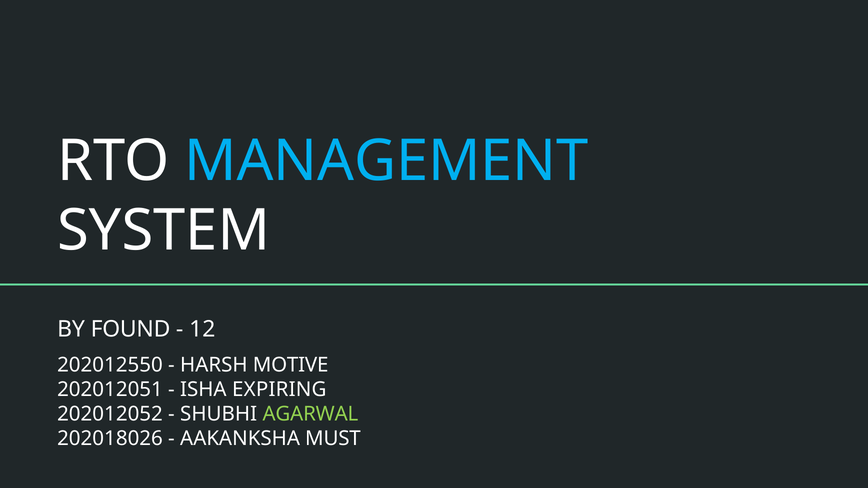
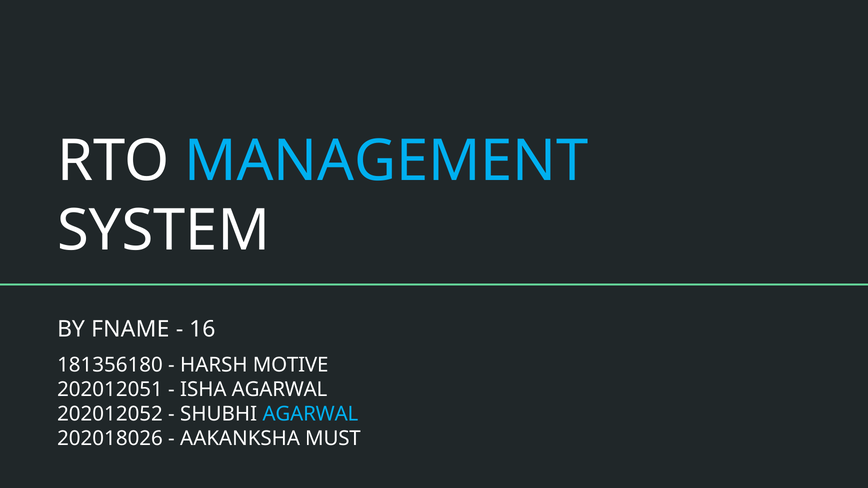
FOUND: FOUND -> FNAME
12: 12 -> 16
202012550: 202012550 -> 181356180
ISHA EXPIRING: EXPIRING -> AGARWAL
AGARWAL at (310, 414) colour: light green -> light blue
